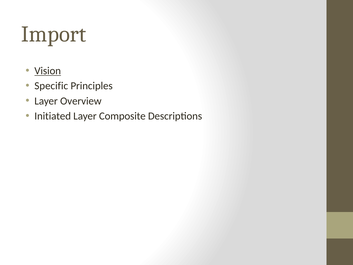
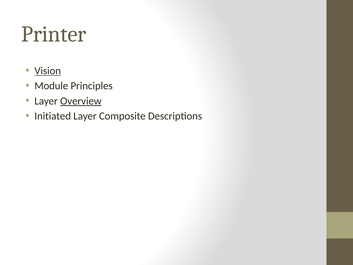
Import: Import -> Printer
Specific: Specific -> Module
Overview underline: none -> present
